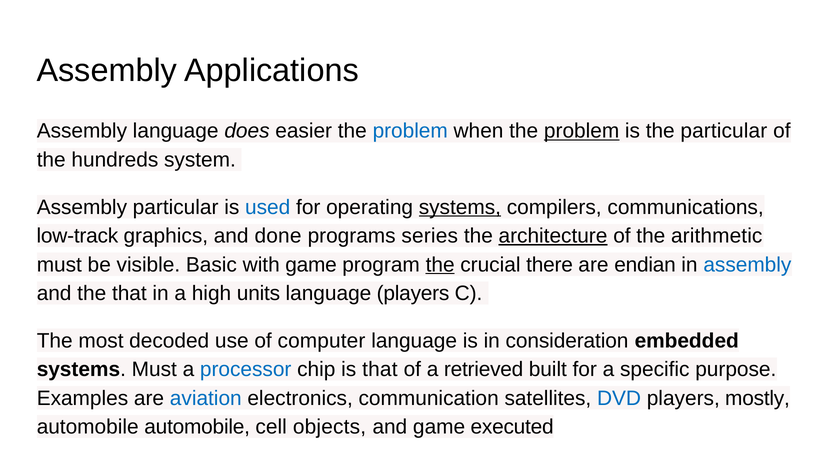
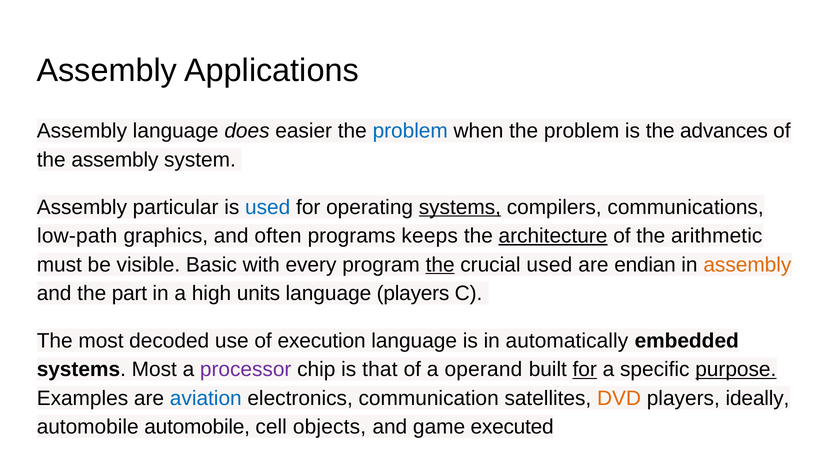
problem at (582, 131) underline: present -> none
the particular: particular -> advances
the hundreds: hundreds -> assembly
low-track: low-track -> low-path
done: done -> often
series: series -> keeps
with game: game -> every
crucial there: there -> used
assembly at (747, 265) colour: blue -> orange
the that: that -> part
computer: computer -> execution
consideration: consideration -> automatically
systems Must: Must -> Most
processor colour: blue -> purple
retrieved: retrieved -> operand
for at (585, 370) underline: none -> present
purpose underline: none -> present
DVD colour: blue -> orange
mostly: mostly -> ideally
